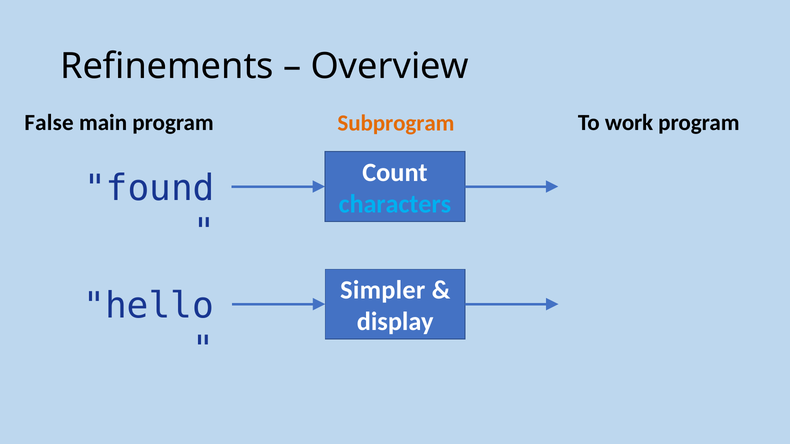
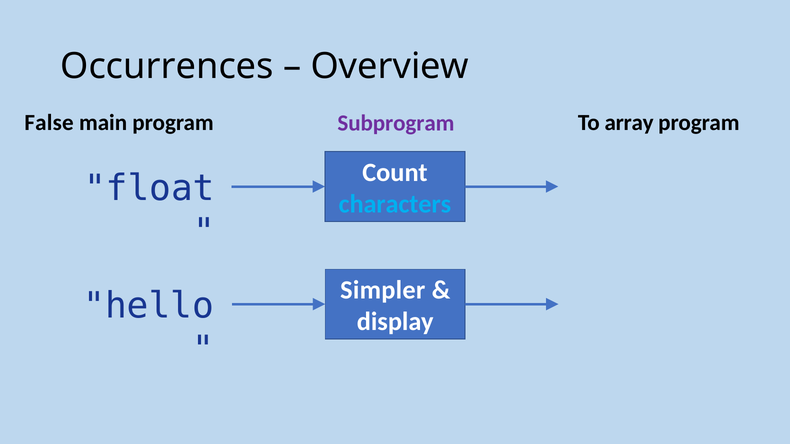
Refinements: Refinements -> Occurrences
work: work -> array
Subprogram colour: orange -> purple
found: found -> float
